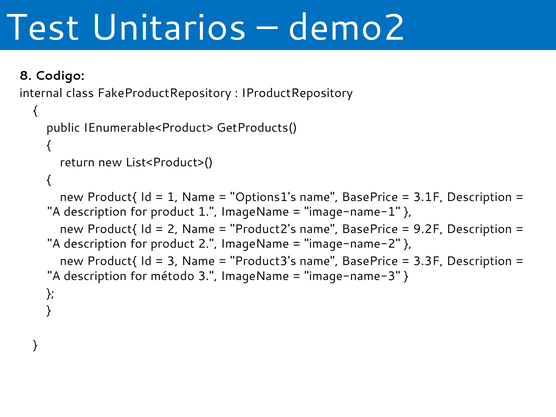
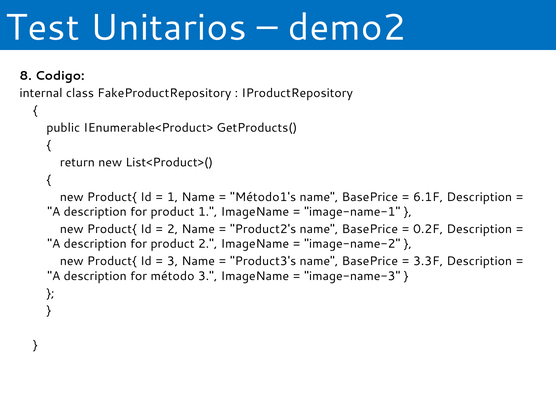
Options1's: Options1's -> Método1's
3.1F: 3.1F -> 6.1F
9.2F: 9.2F -> 0.2F
